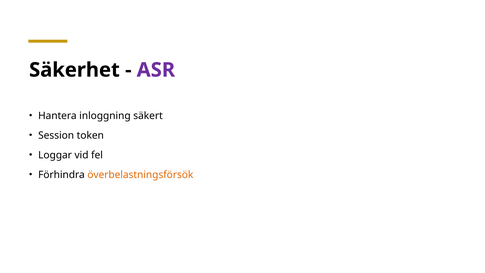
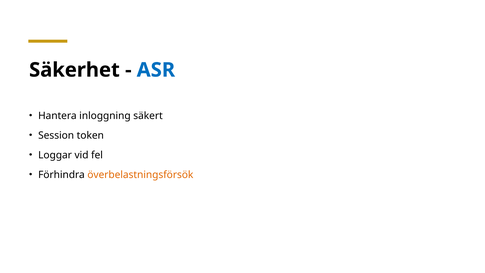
ASR colour: purple -> blue
